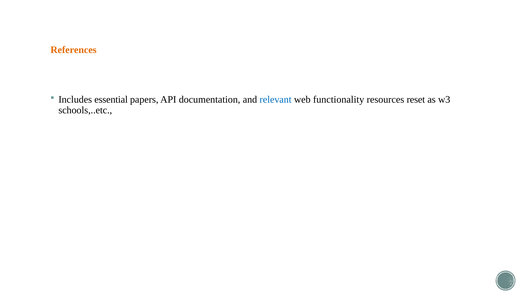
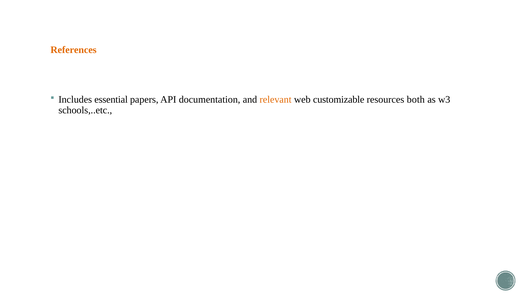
relevant colour: blue -> orange
functionality: functionality -> customizable
reset: reset -> both
